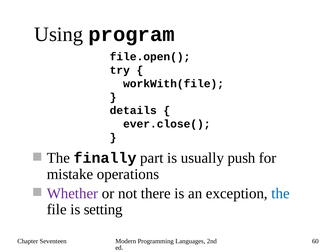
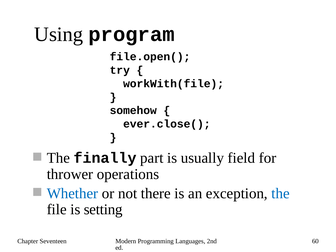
details: details -> somehow
push: push -> field
mistake: mistake -> thrower
Whether colour: purple -> blue
